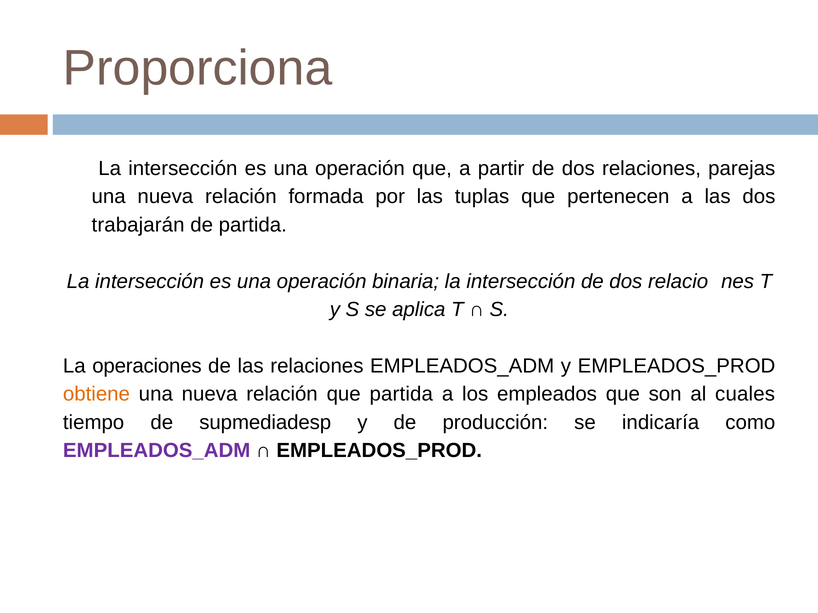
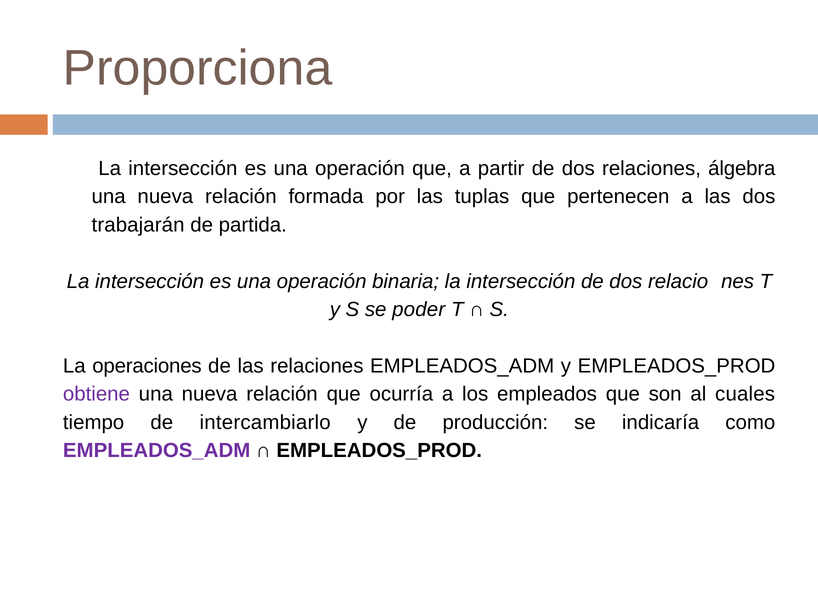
parejas: parejas -> álgebra
aplica: aplica -> poder
obtiene colour: orange -> purple
que partida: partida -> ocurría
supmediadesp: supmediadesp -> intercambiarlo
